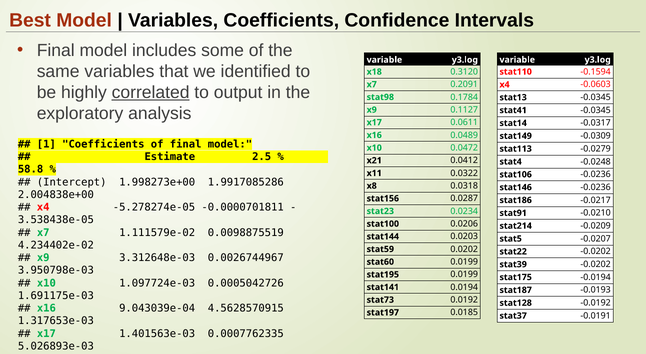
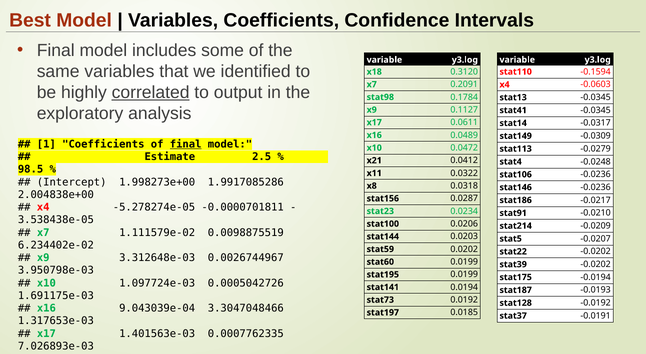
final at (186, 144) underline: none -> present
58.8: 58.8 -> 98.5
4.234402e-02: 4.234402e-02 -> 6.234402e-02
4.5628570915: 4.5628570915 -> 3.3047048466
5.026893e-03: 5.026893e-03 -> 7.026893e-03
